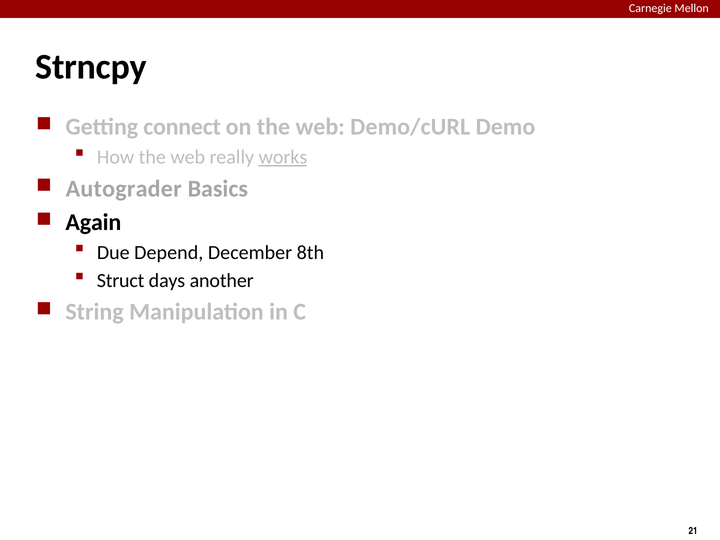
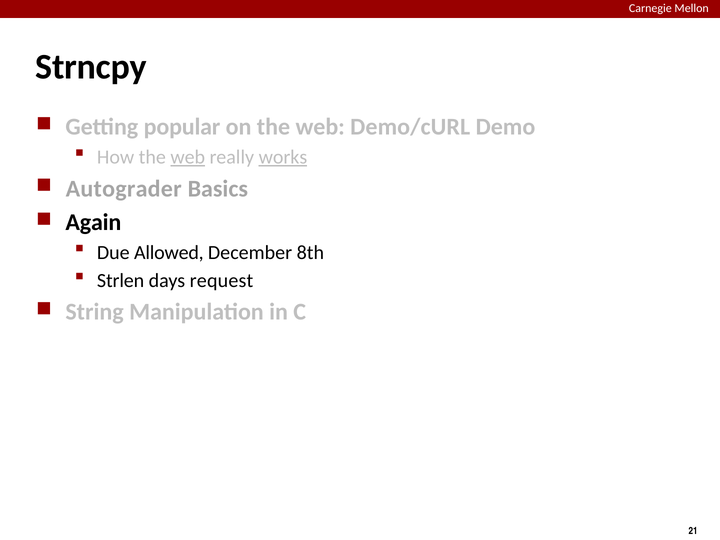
connect: connect -> popular
web at (188, 157) underline: none -> present
Depend: Depend -> Allowed
Struct: Struct -> Strlen
another: another -> request
